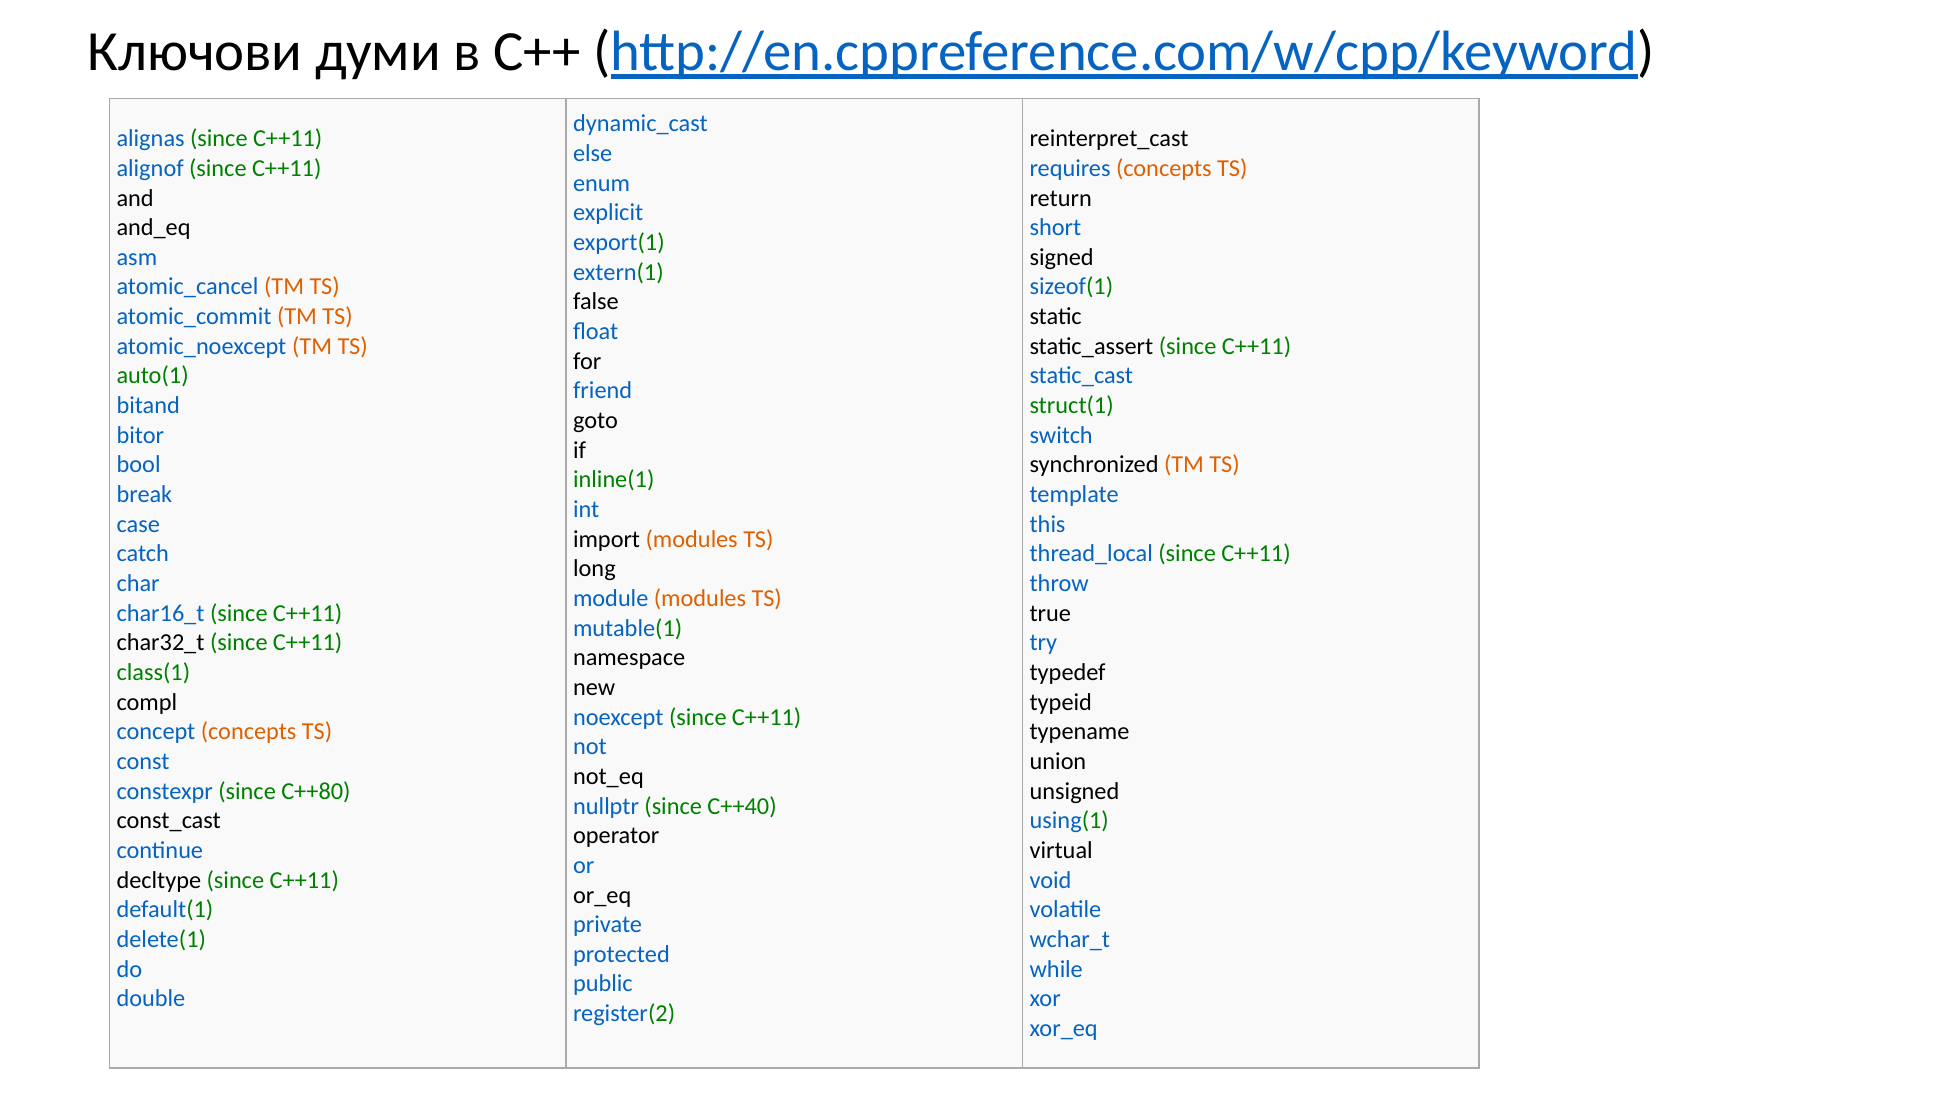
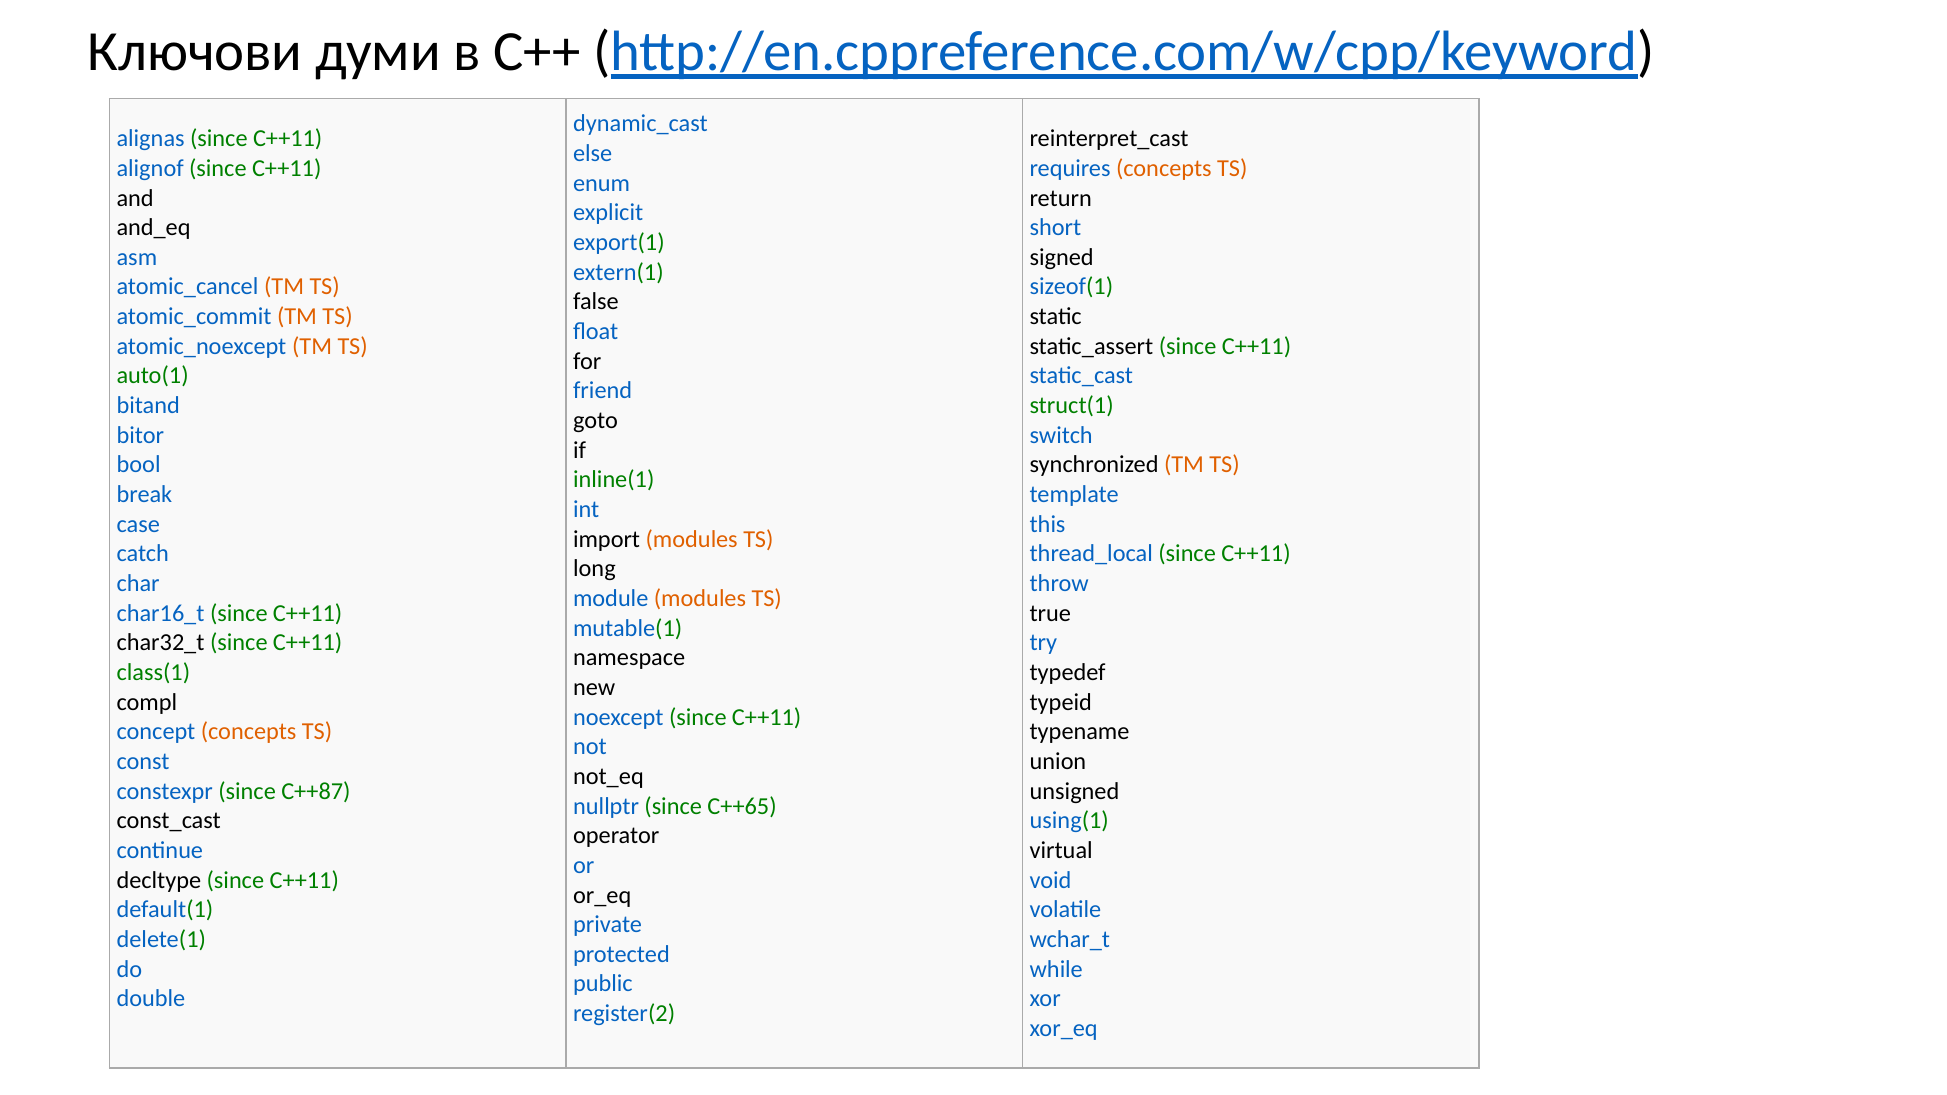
C++80: C++80 -> C++87
C++40: C++40 -> C++65
